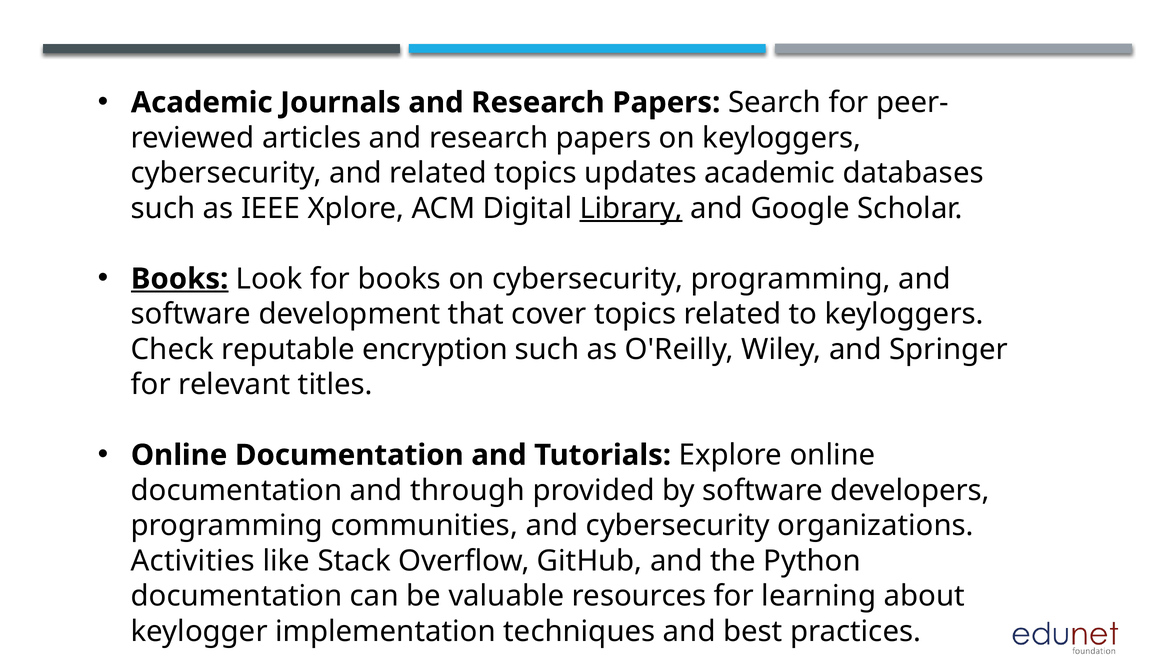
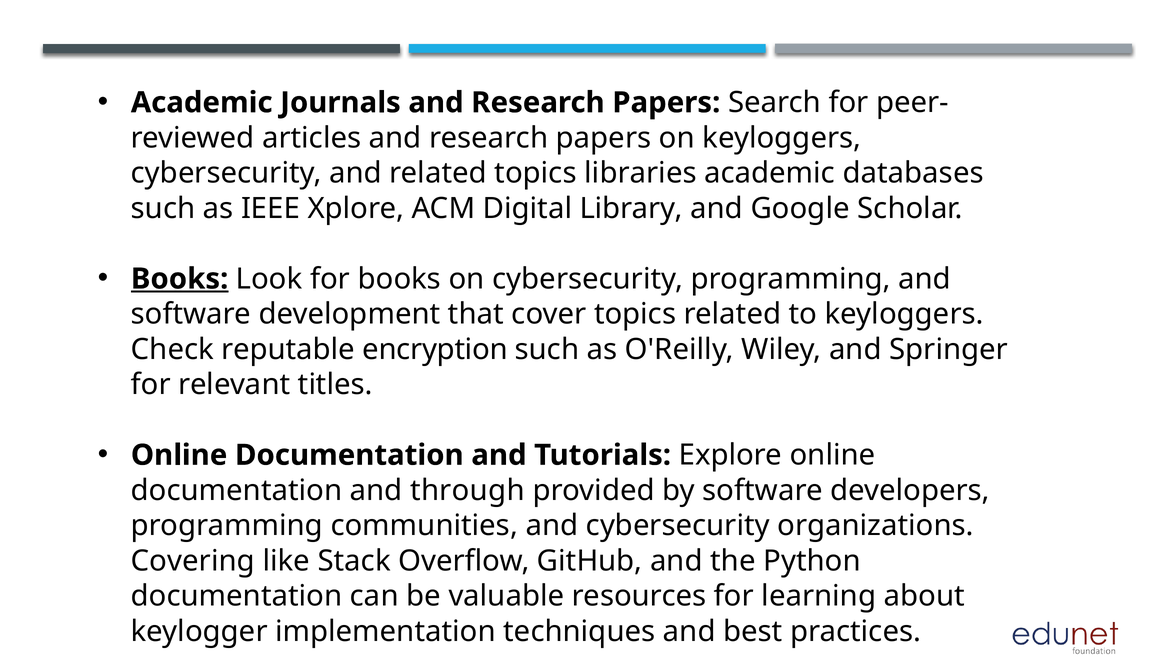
updates: updates -> libraries
Library underline: present -> none
Activities: Activities -> Covering
